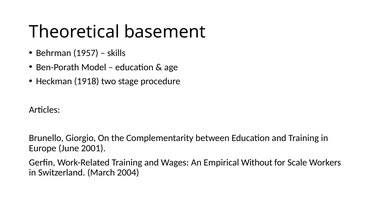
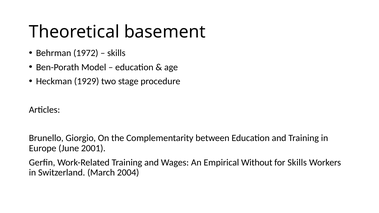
1957: 1957 -> 1972
1918: 1918 -> 1929
for Scale: Scale -> Skills
